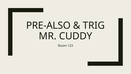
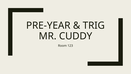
PRE-ALSO: PRE-ALSO -> PRE-YEAR
